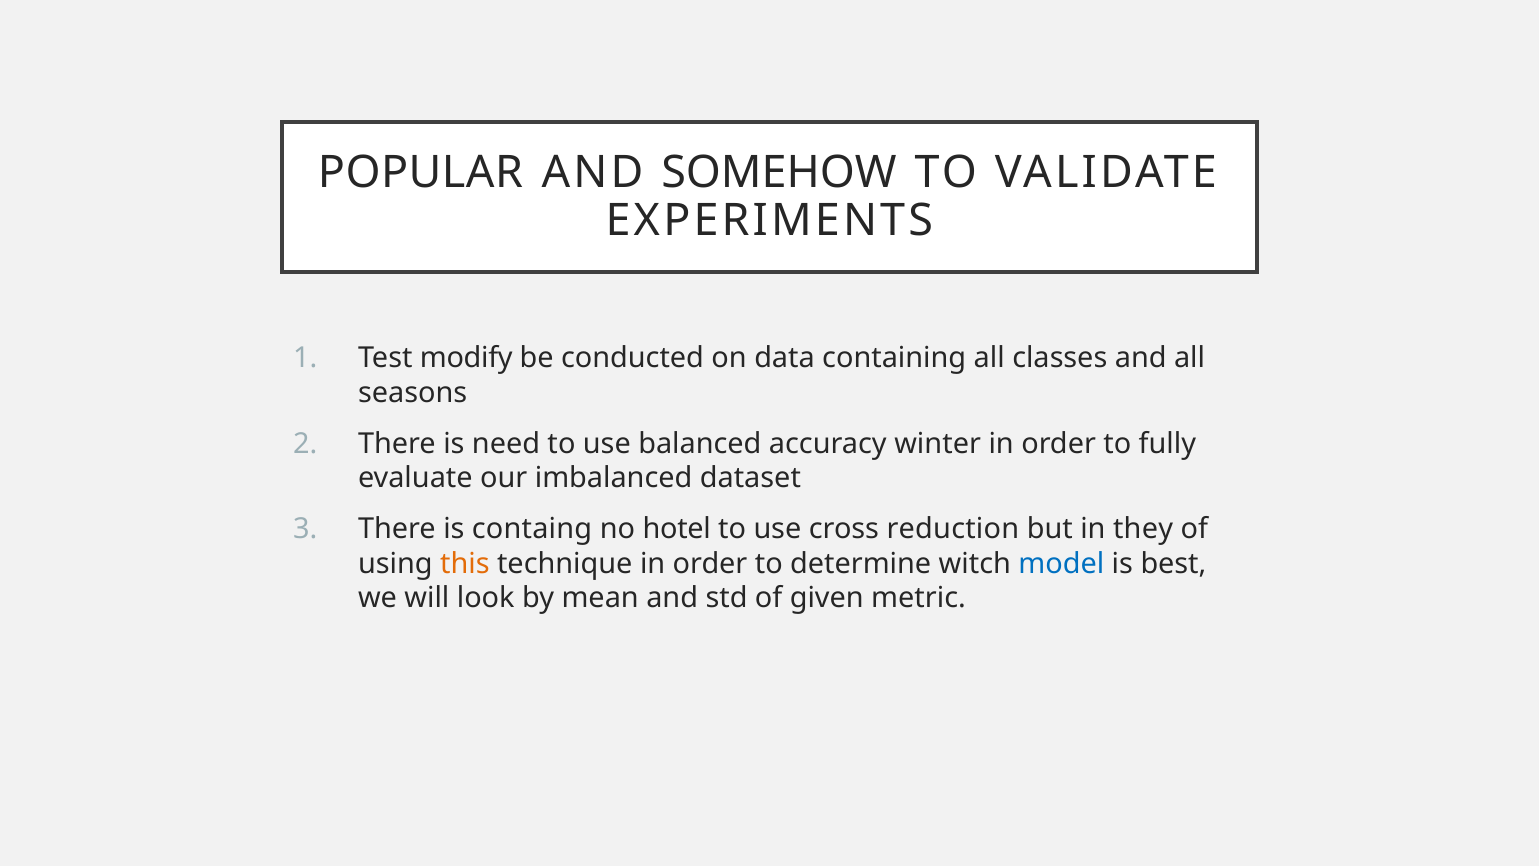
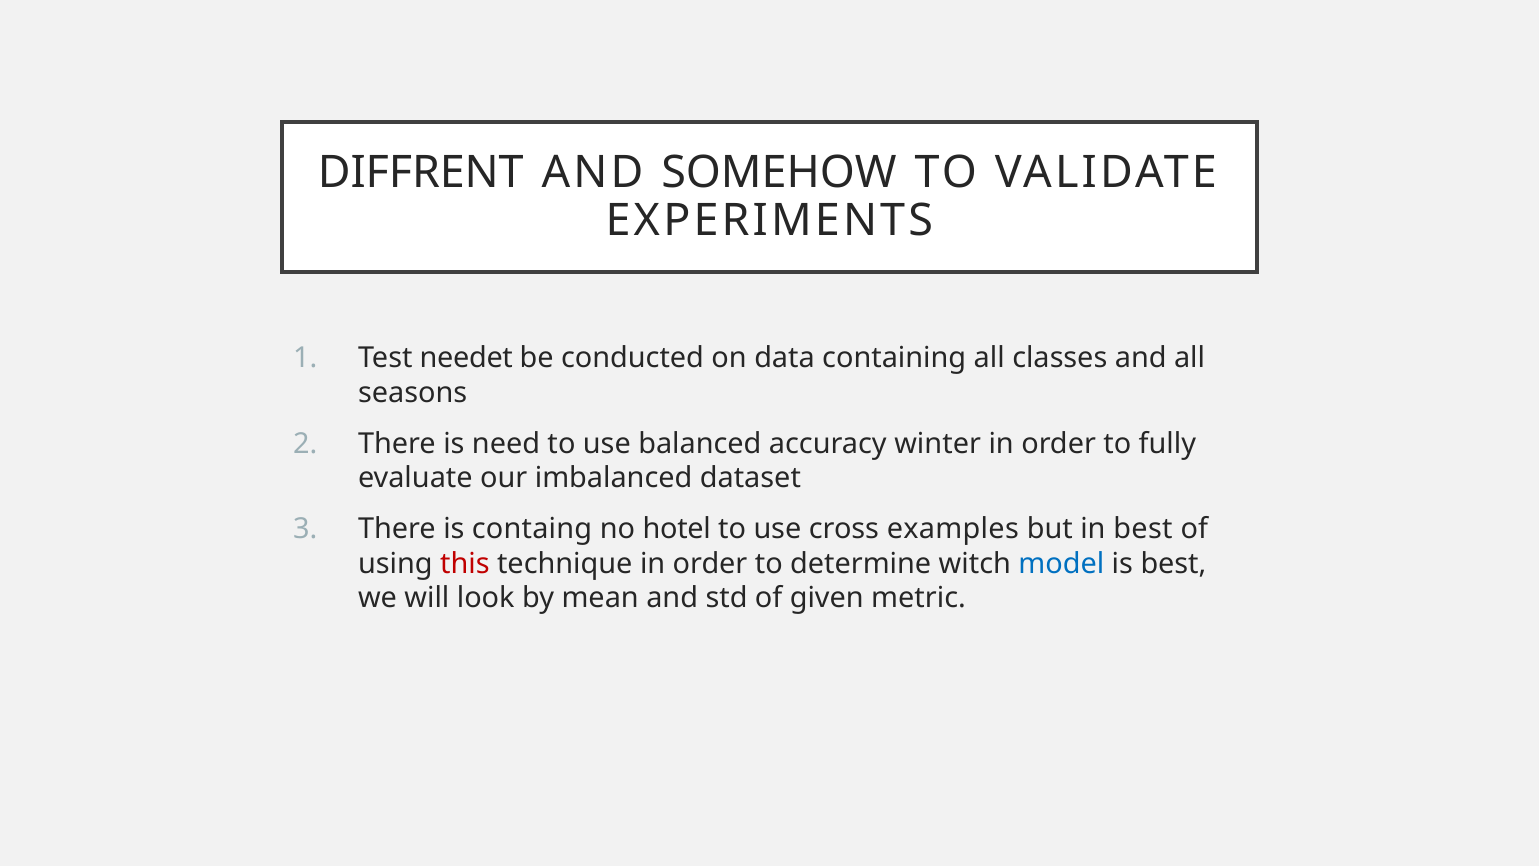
POPULAR: POPULAR -> DIFFRENT
modify: modify -> needet
reduction: reduction -> examples
in they: they -> best
this colour: orange -> red
